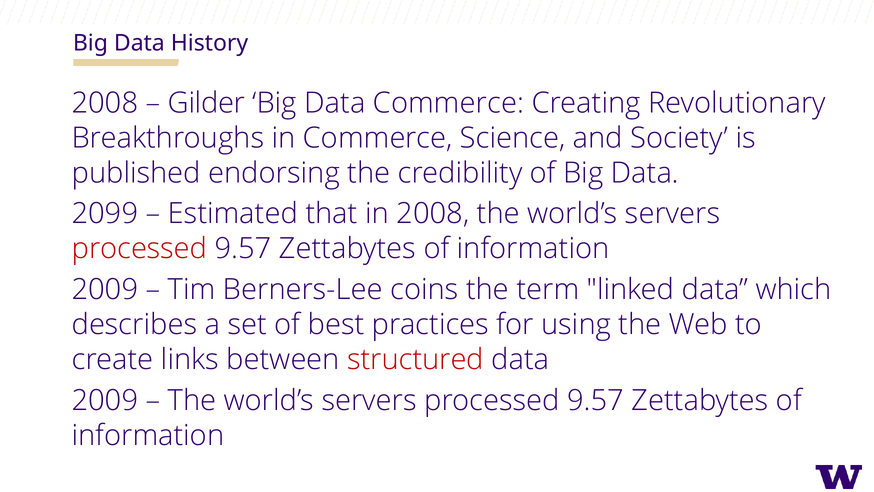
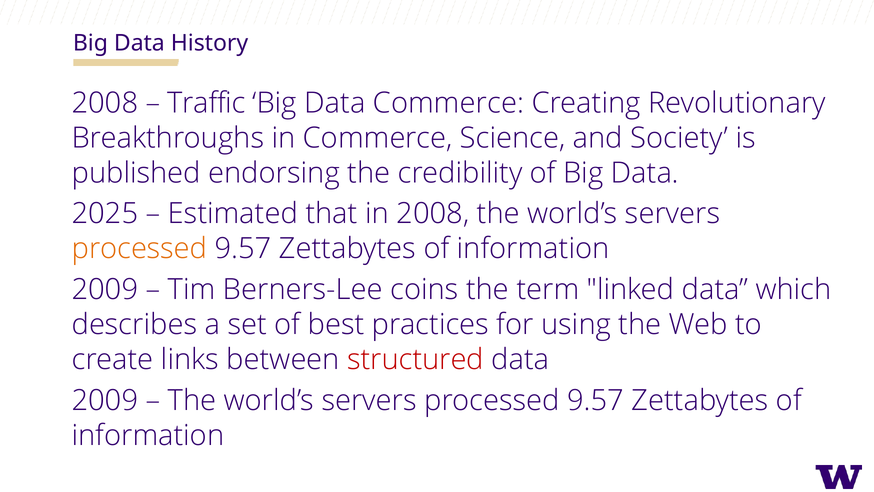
Gilder: Gilder -> Traffic
2099: 2099 -> 2025
processed at (139, 249) colour: red -> orange
